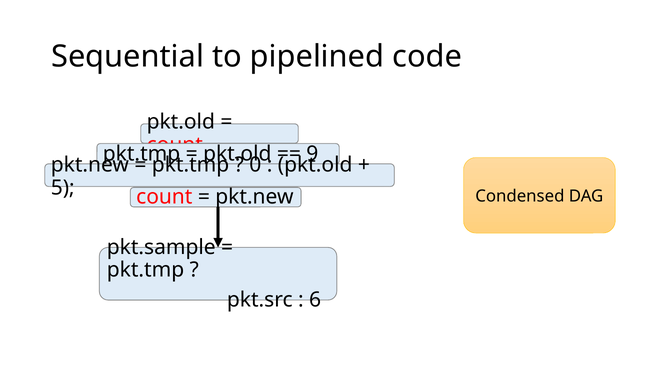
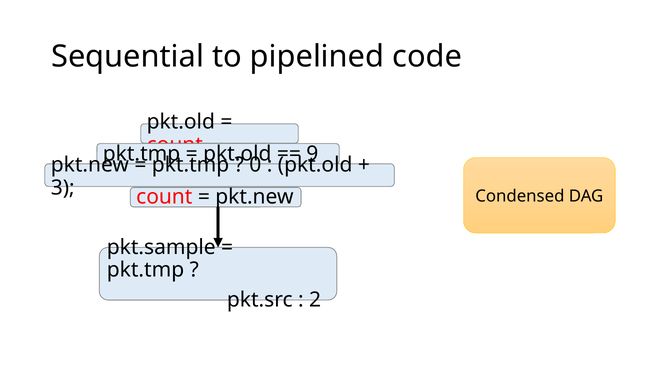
5: 5 -> 3
6: 6 -> 2
